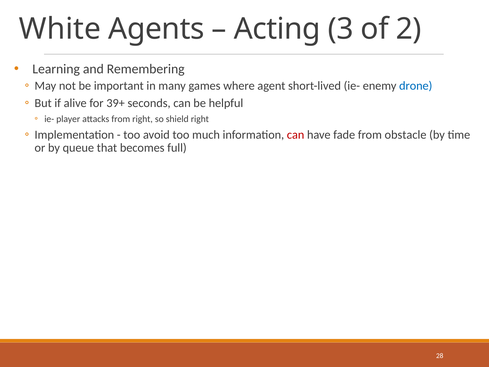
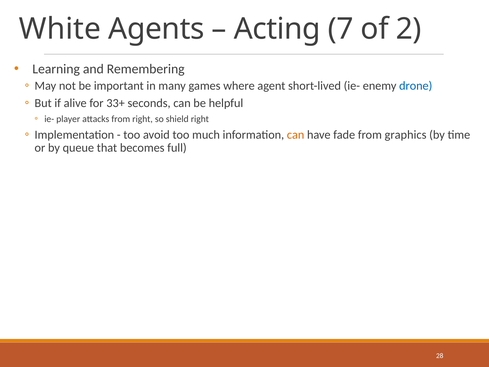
3: 3 -> 7
39+: 39+ -> 33+
can at (296, 135) colour: red -> orange
obstacle: obstacle -> graphics
